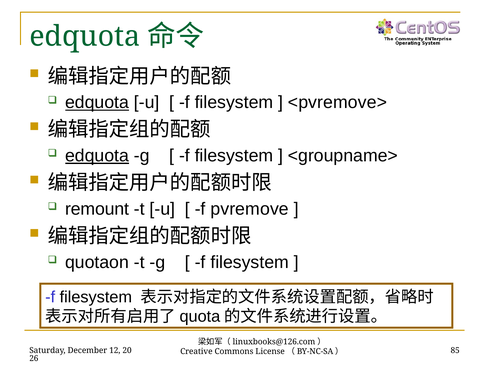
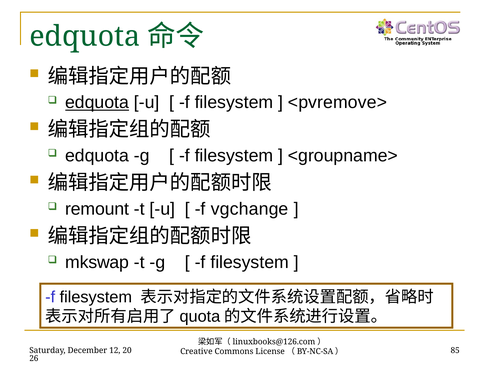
edquota at (97, 156) underline: present -> none
pvremove: pvremove -> vgchange
quotaon: quotaon -> mkswap
